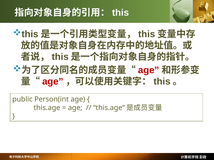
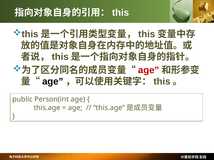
age at (53, 82) colour: red -> black
